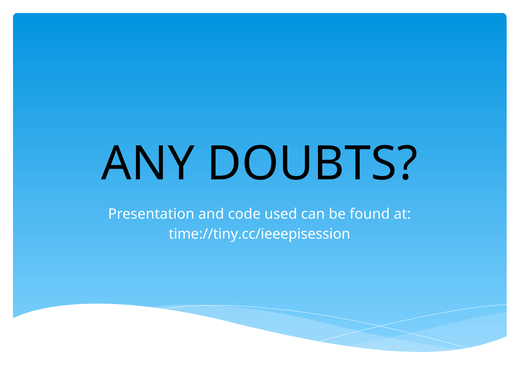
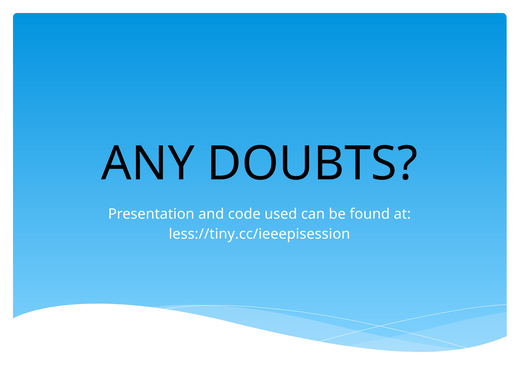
time://tiny.cc/ieeepisession: time://tiny.cc/ieeepisession -> less://tiny.cc/ieeepisession
